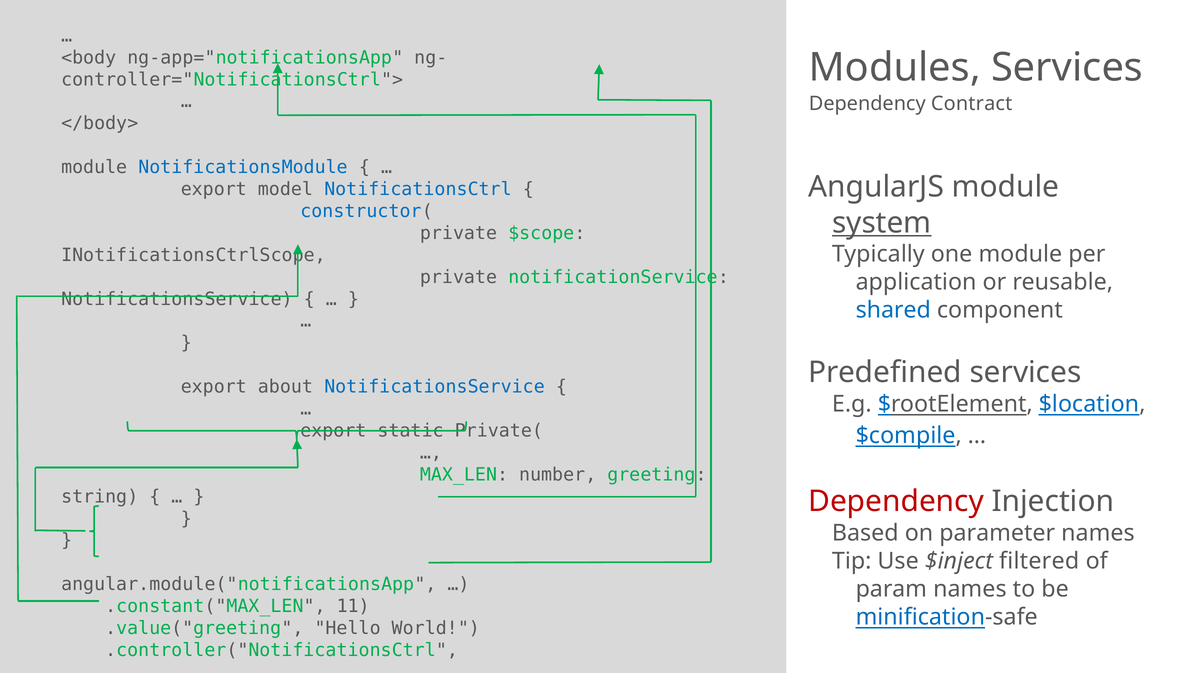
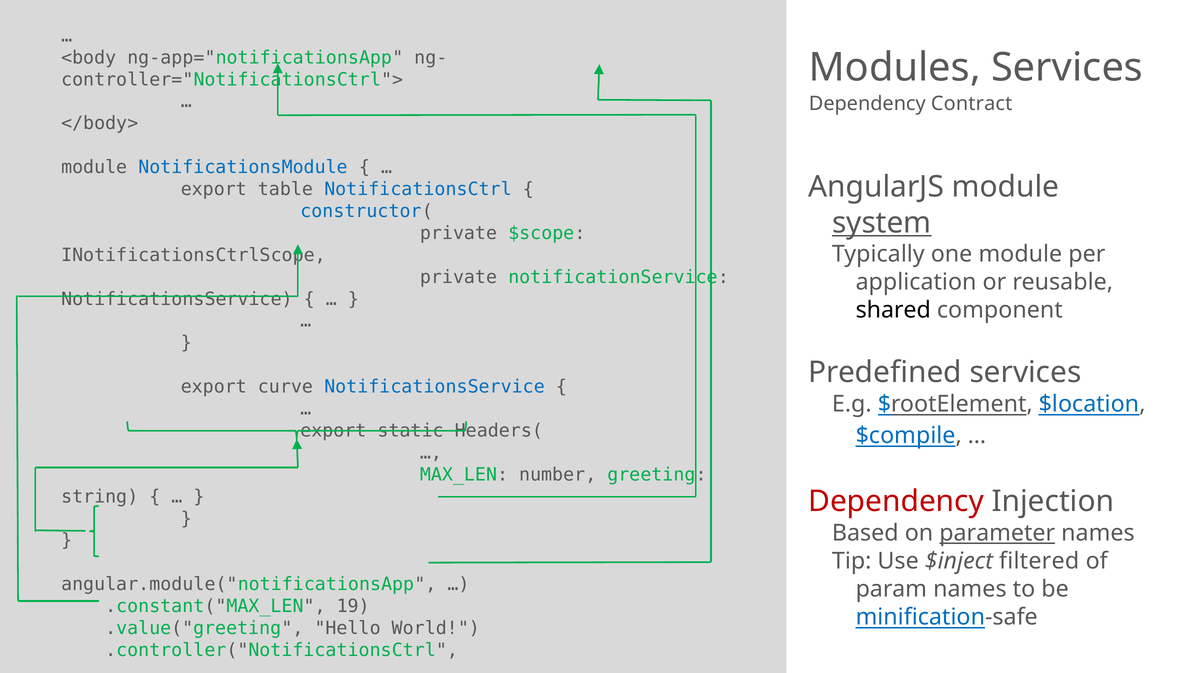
model: model -> table
shared colour: blue -> black
about: about -> curve
Private(: Private( -> Headers(
parameter underline: none -> present
11: 11 -> 19
